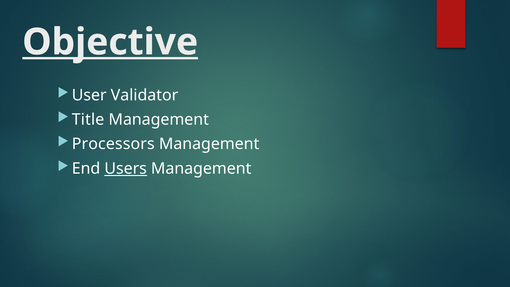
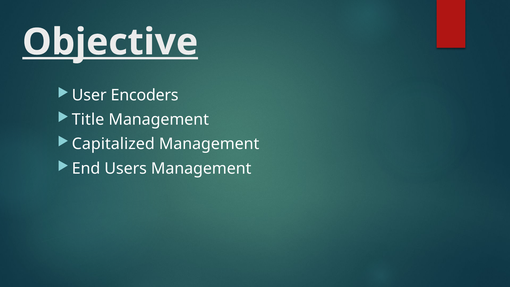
Validator: Validator -> Encoders
Processors: Processors -> Capitalized
Users underline: present -> none
